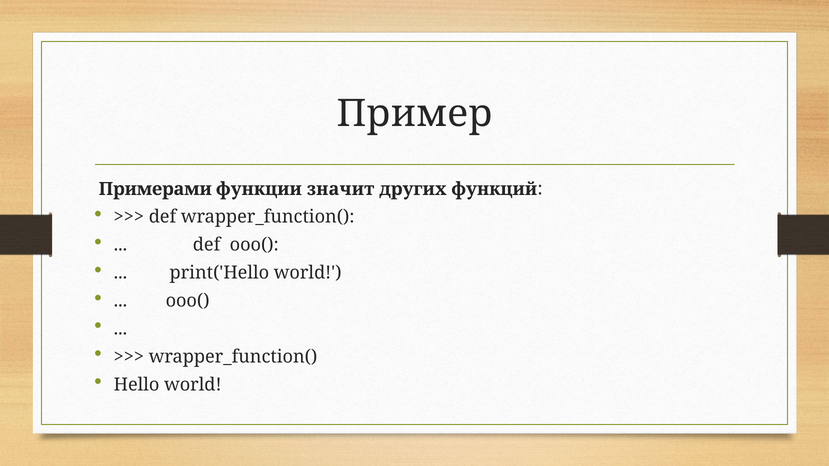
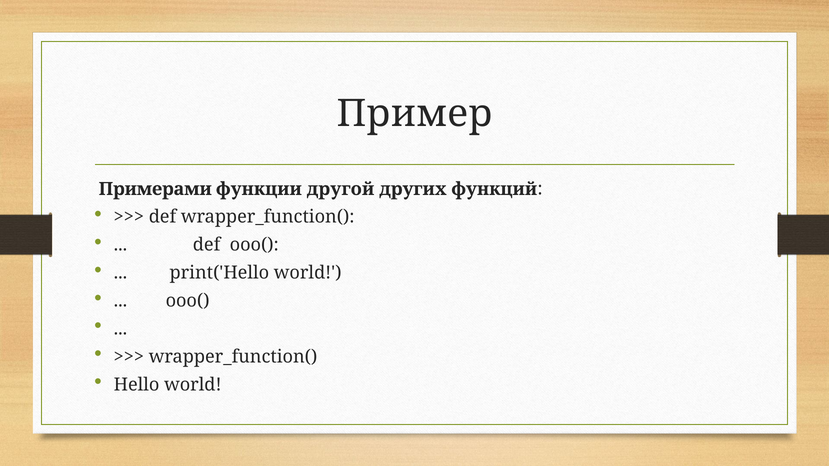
значит: значит -> другой
